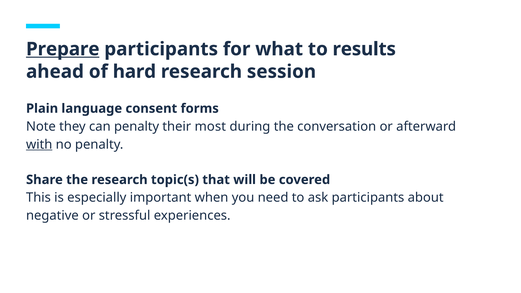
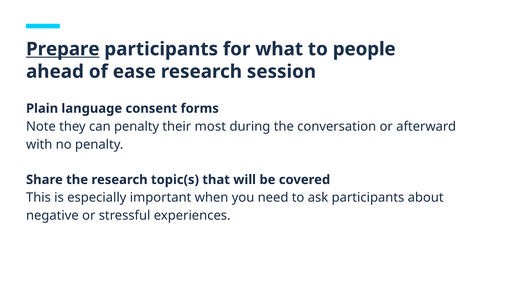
results: results -> people
hard: hard -> ease
with underline: present -> none
